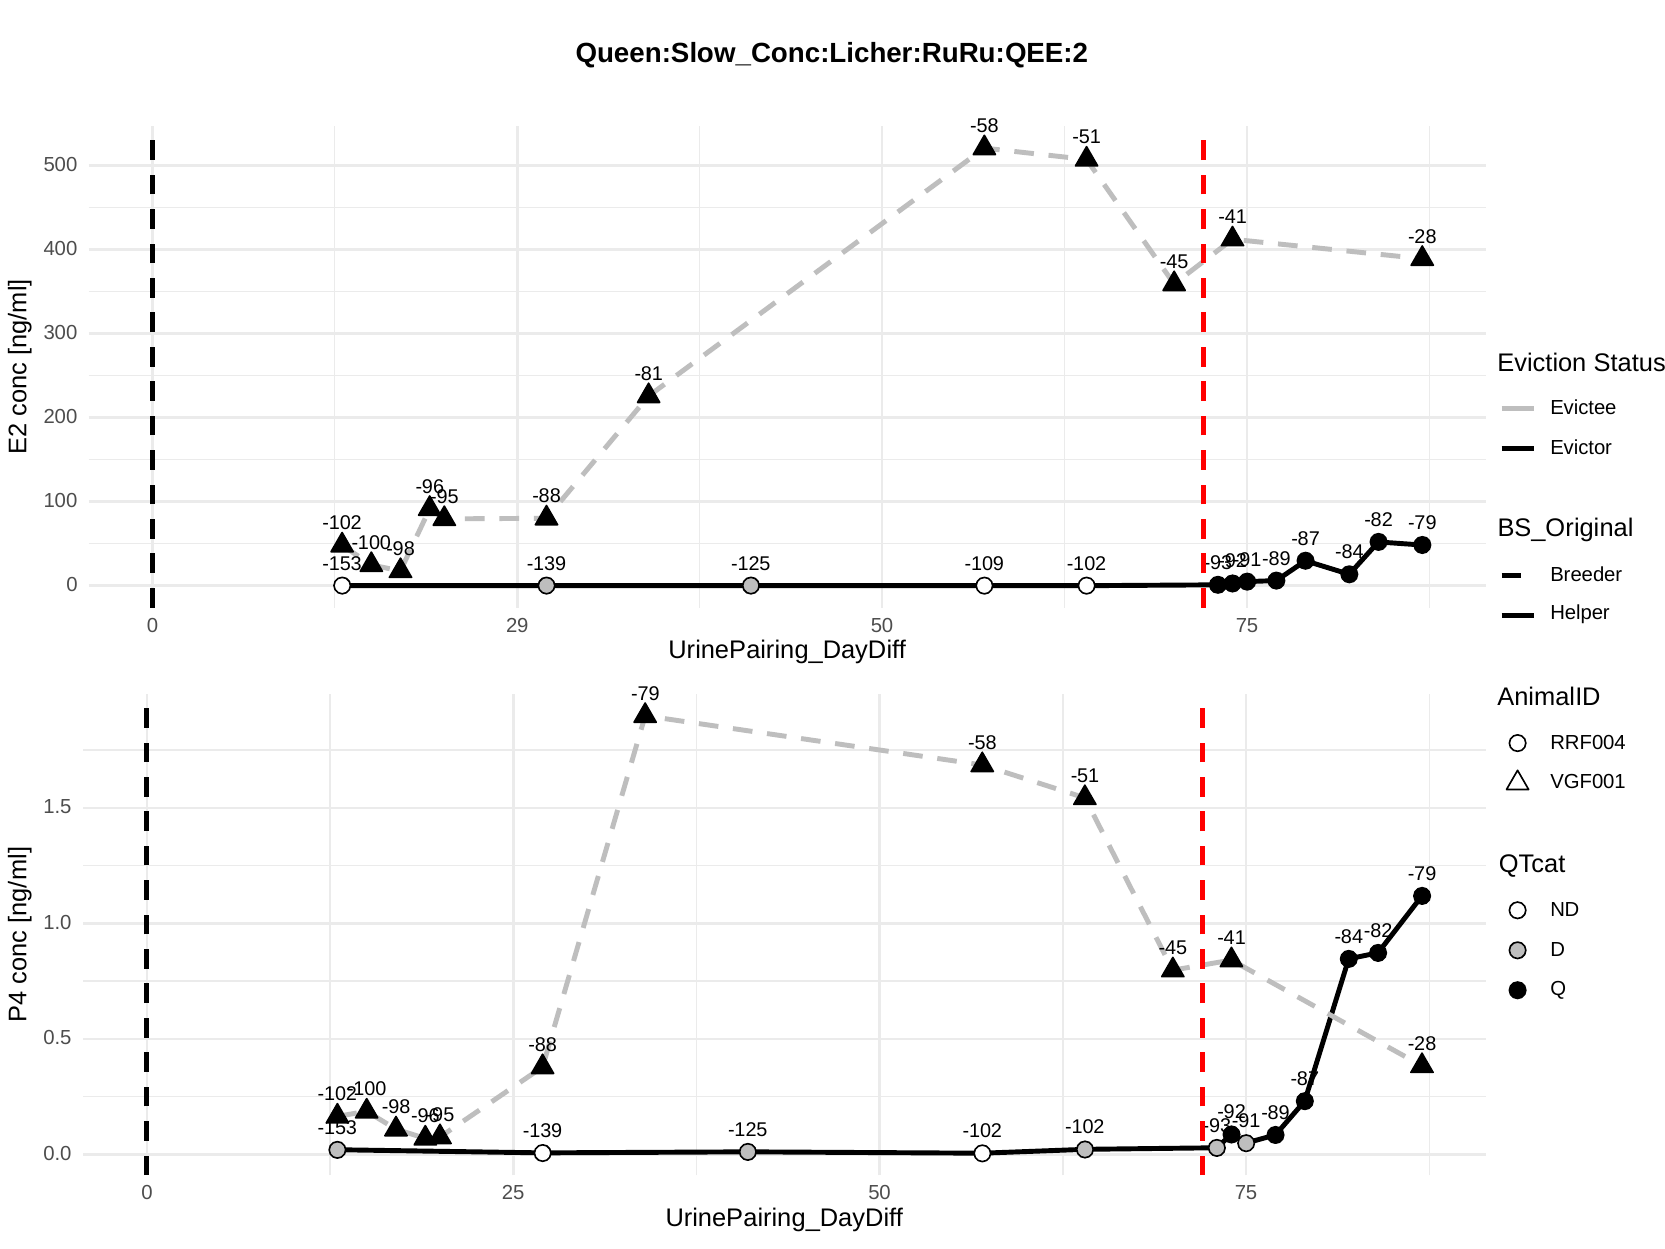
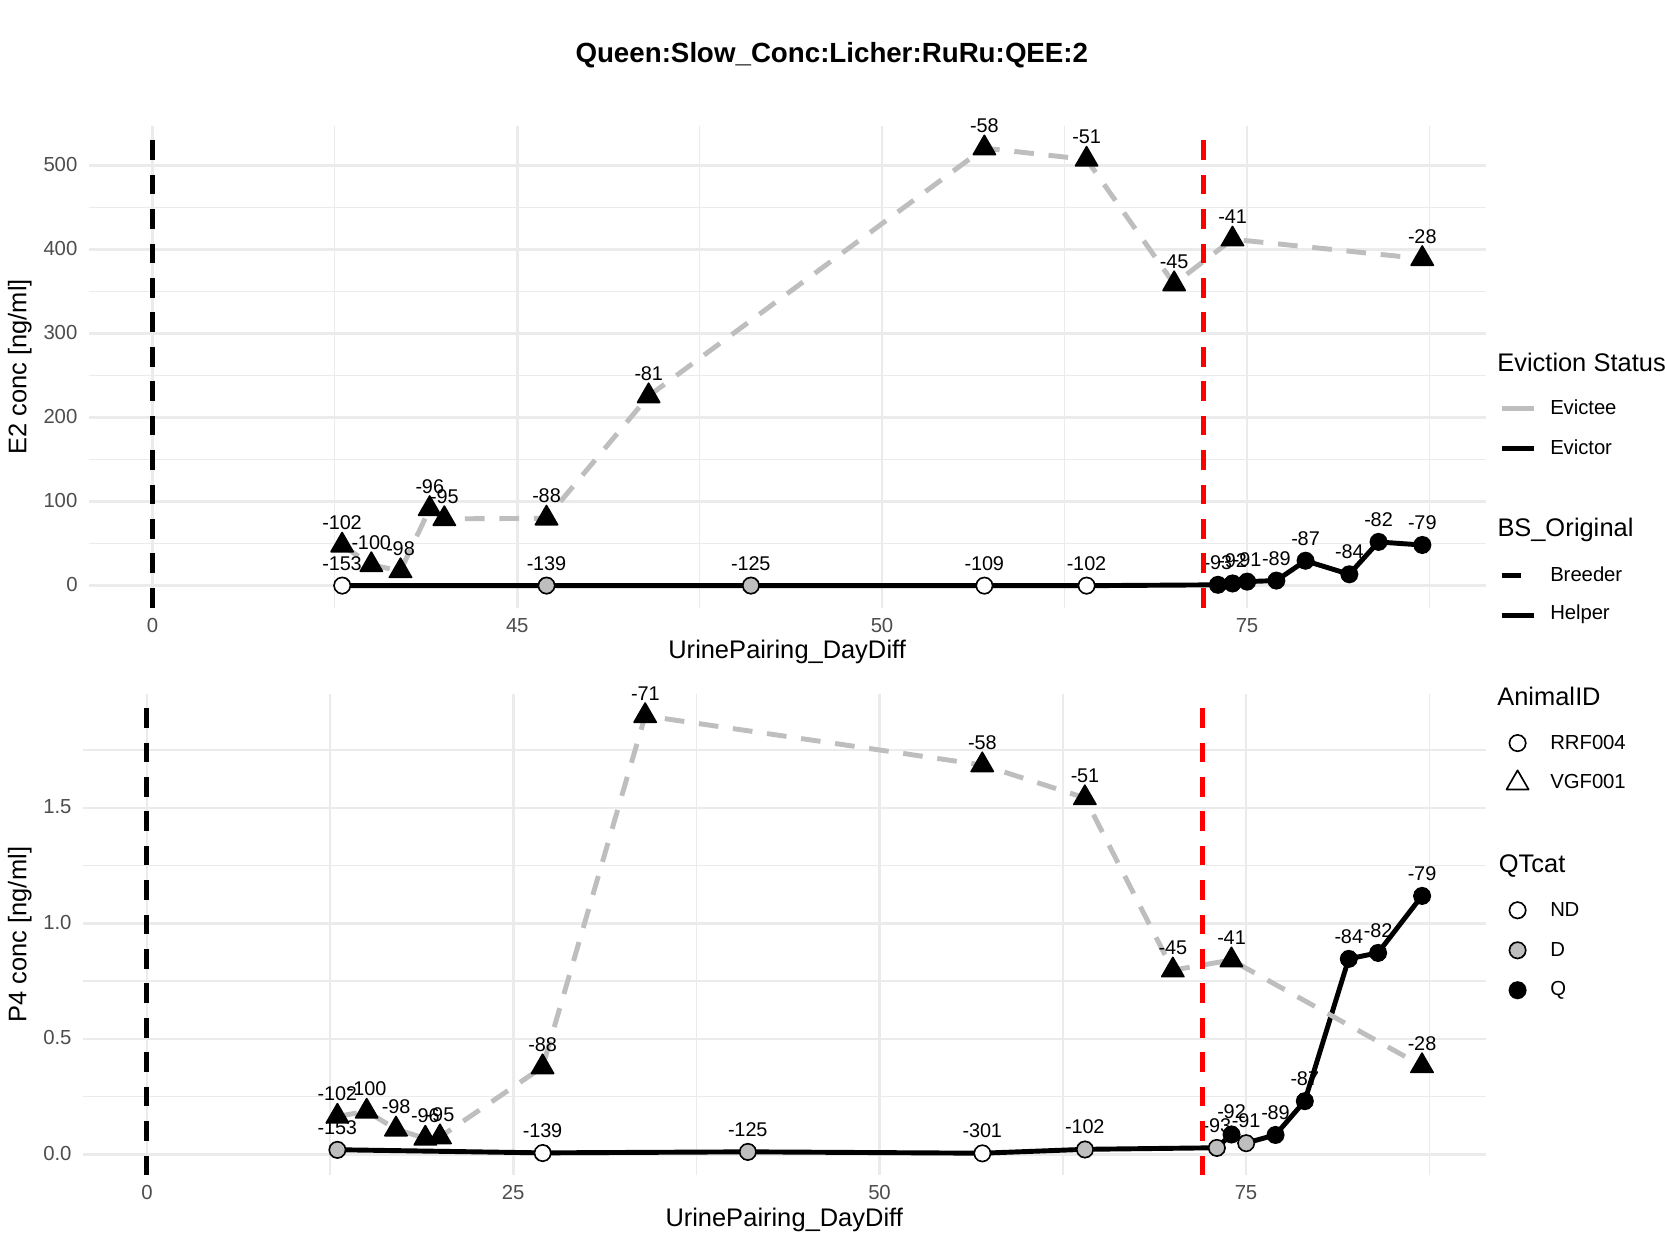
29: 29 -> 45
-79 at (645, 694): -79 -> -71
-125 -102: -102 -> -301
